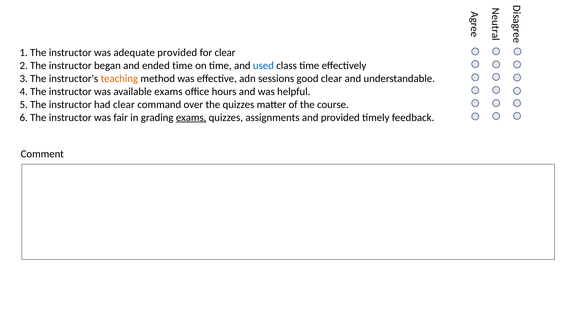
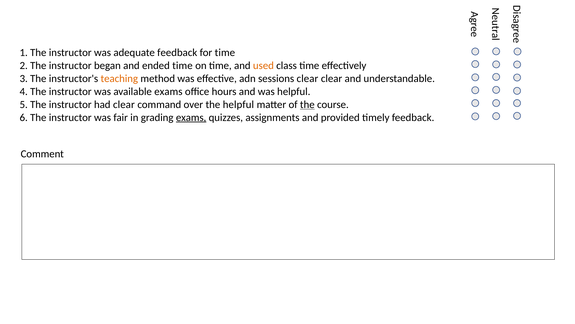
adequate provided: provided -> feedback
for clear: clear -> time
used colour: blue -> orange
sessions good: good -> clear
the quizzes: quizzes -> helpful
the at (307, 104) underline: none -> present
